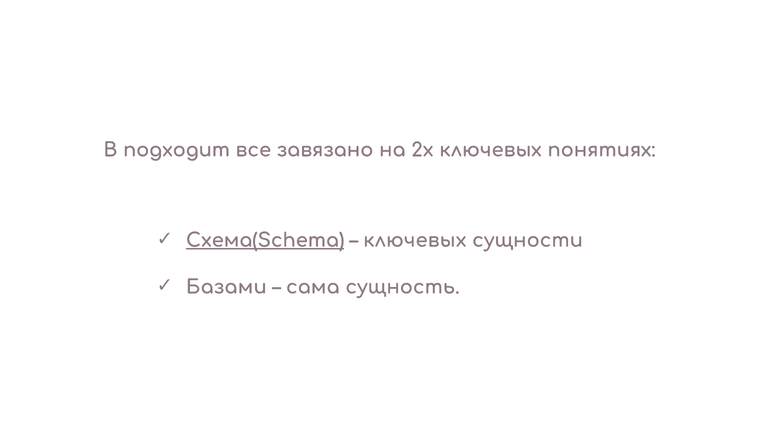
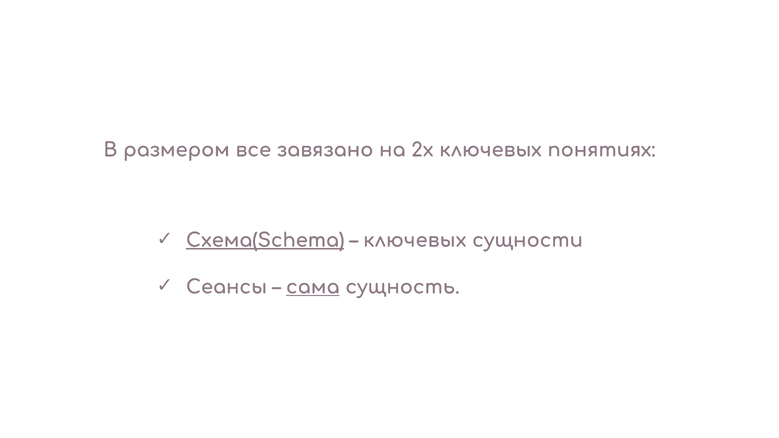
подходит: подходит -> размером
Базами: Базами -> Сеансы
сама underline: none -> present
